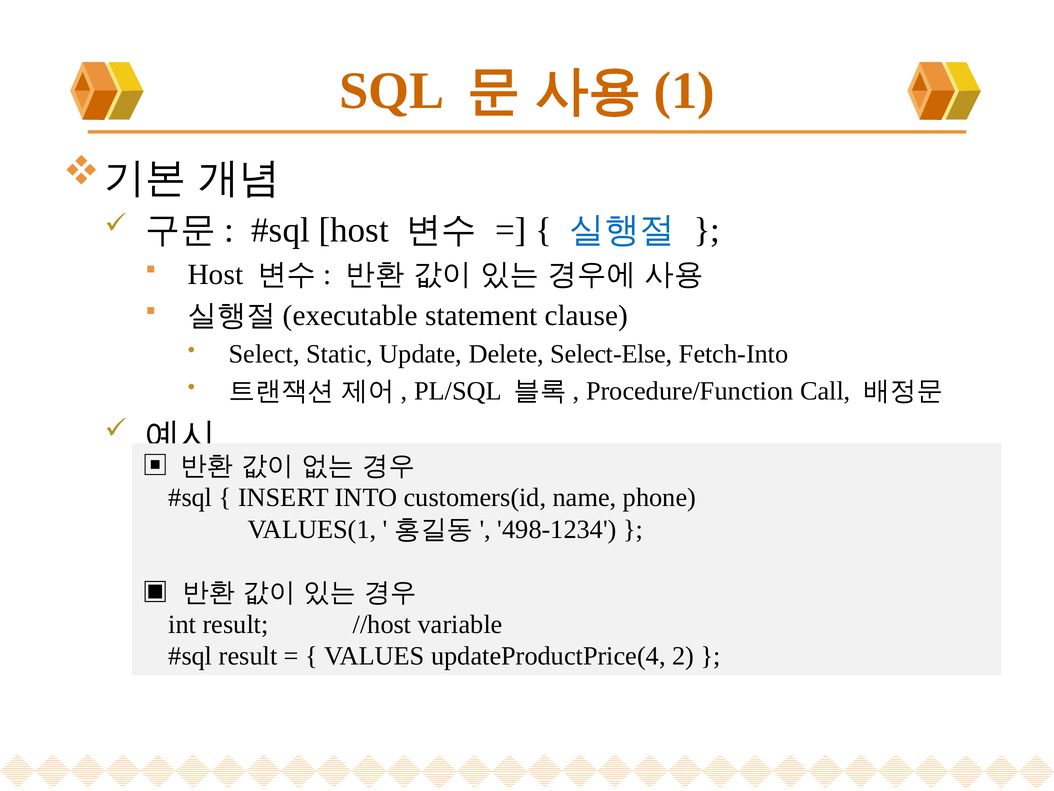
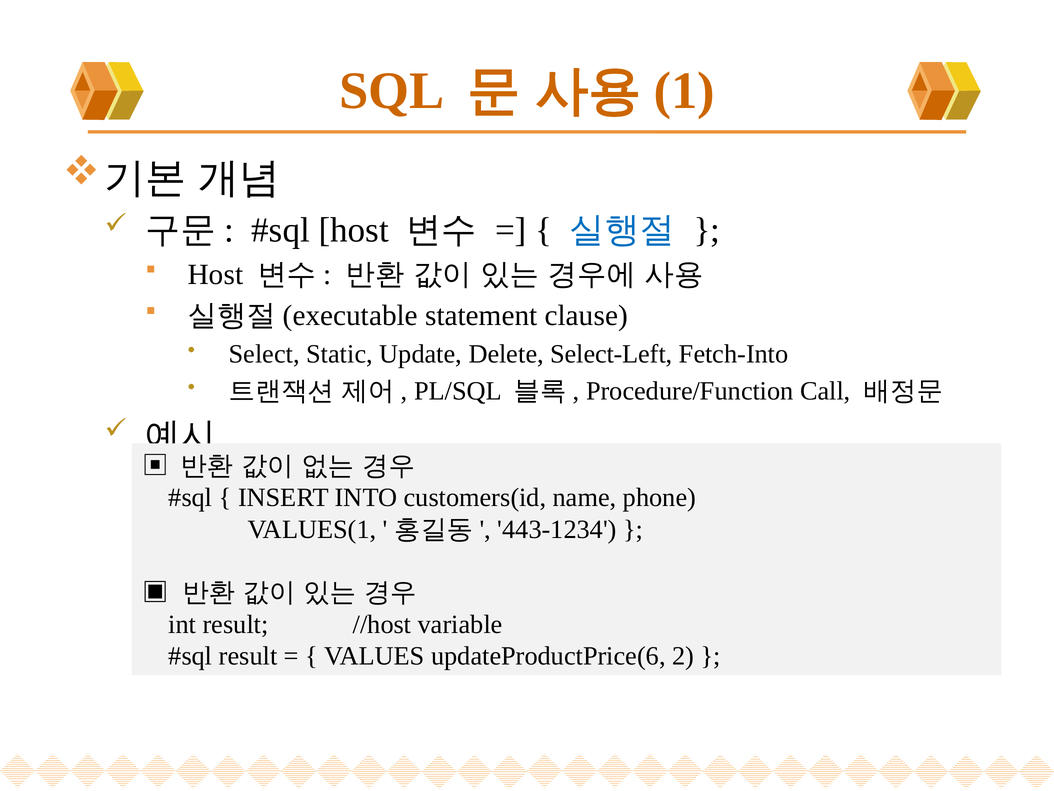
Select-Else: Select-Else -> Select-Left
498-1234: 498-1234 -> 443-1234
updateProductPrice(4: updateProductPrice(4 -> updateProductPrice(6
